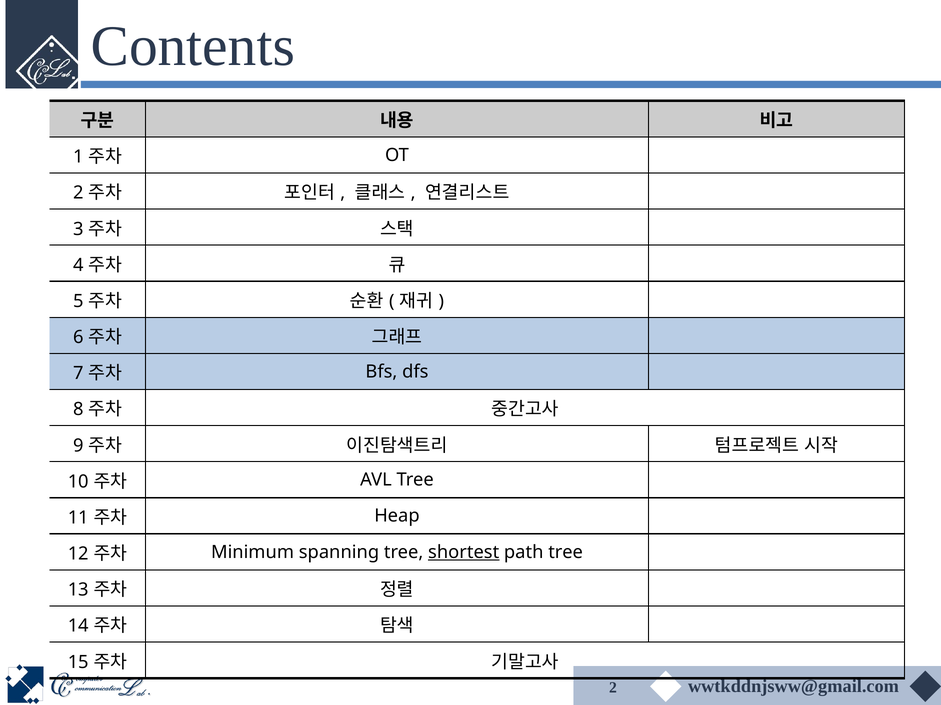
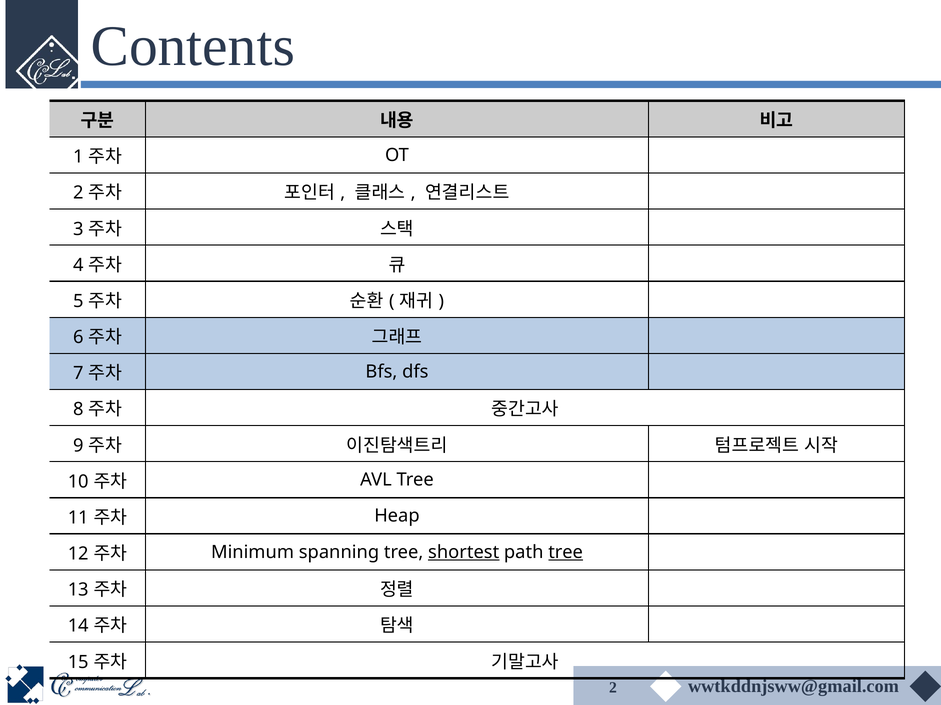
tree at (566, 553) underline: none -> present
